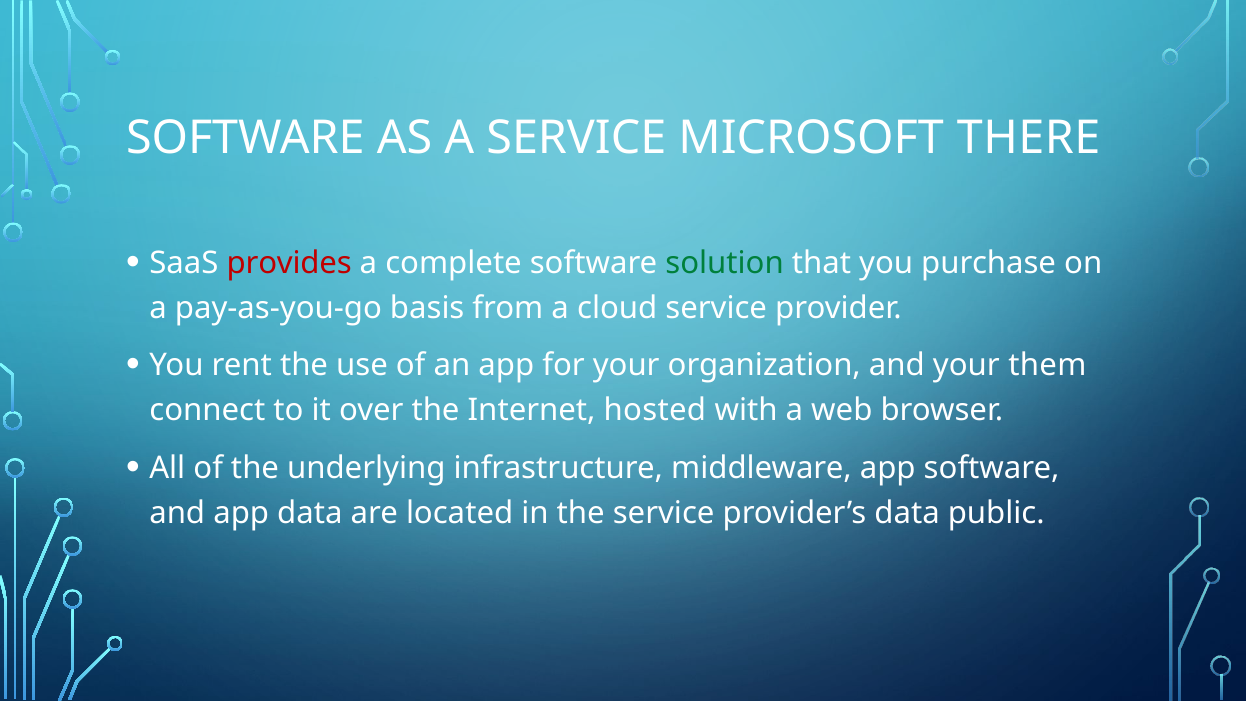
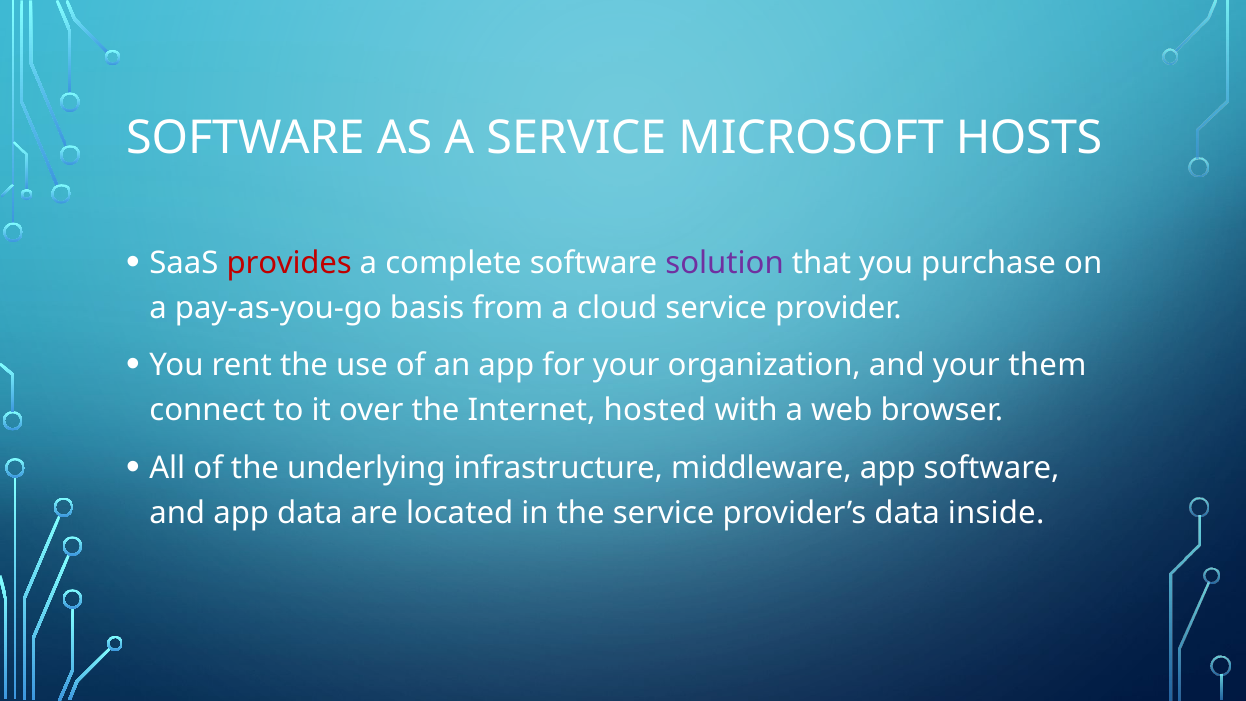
THERE: THERE -> HOSTS
solution colour: green -> purple
public: public -> inside
